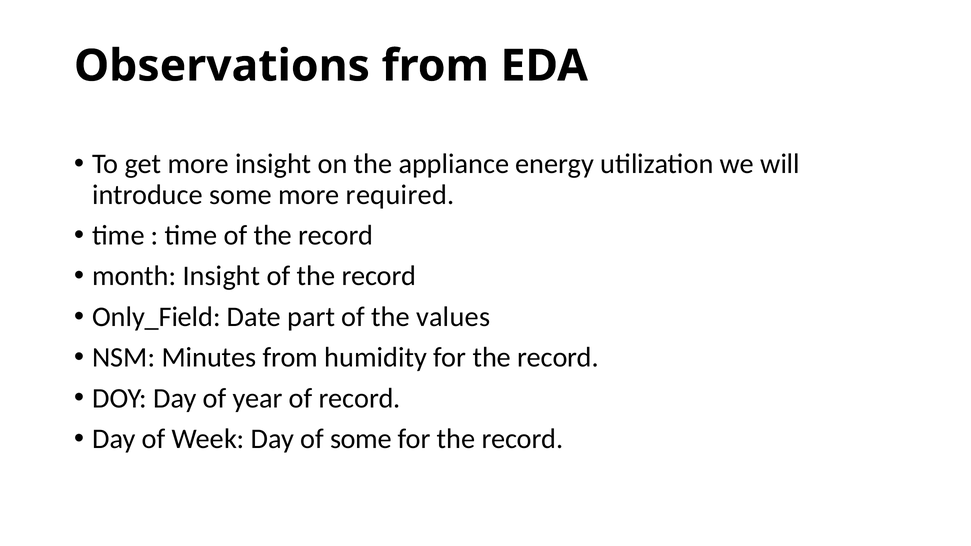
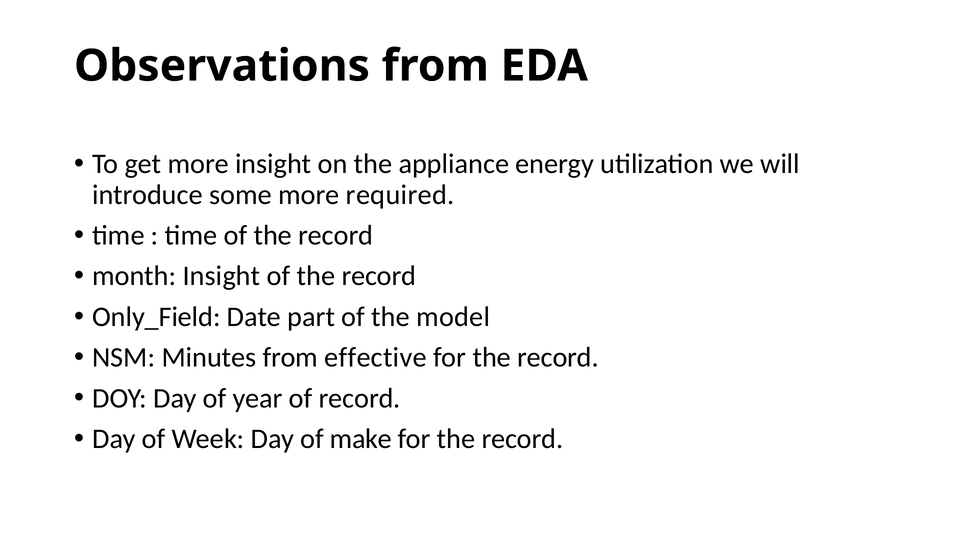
values: values -> model
humidity: humidity -> effective
of some: some -> make
